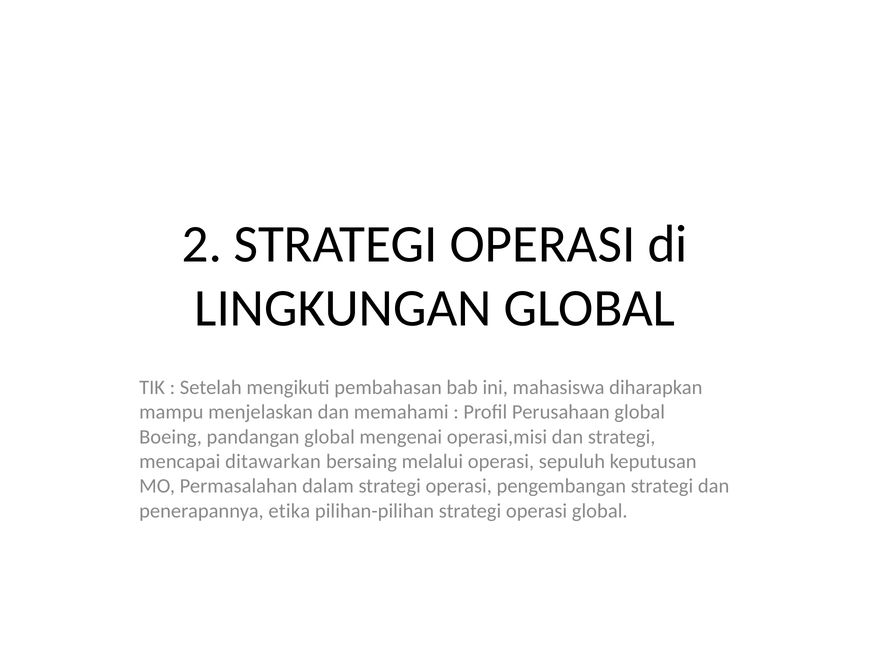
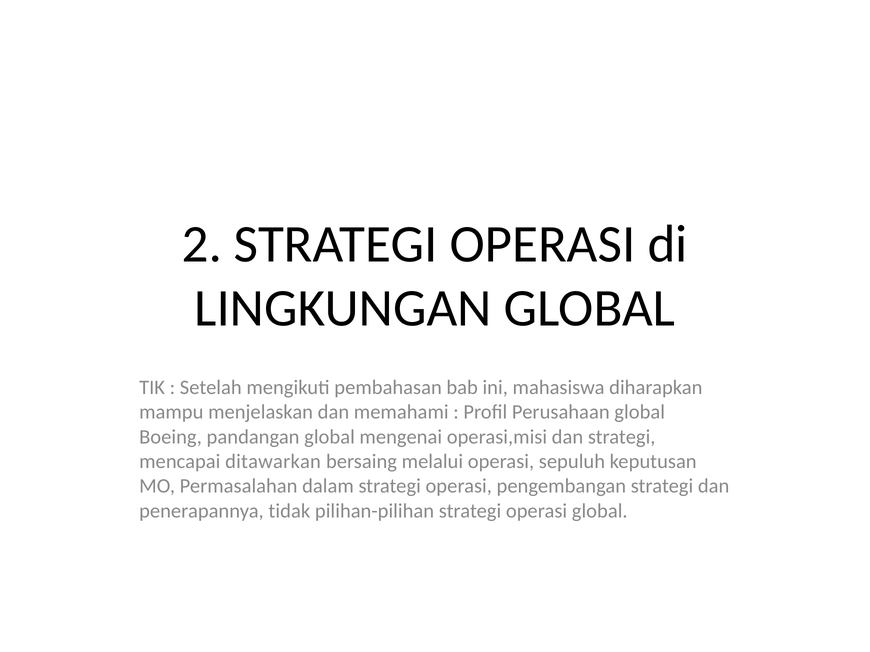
etika: etika -> tidak
